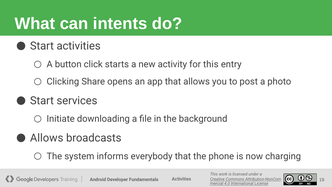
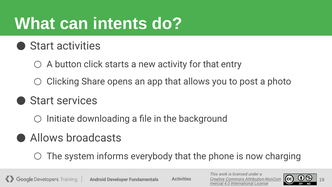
for this: this -> that
